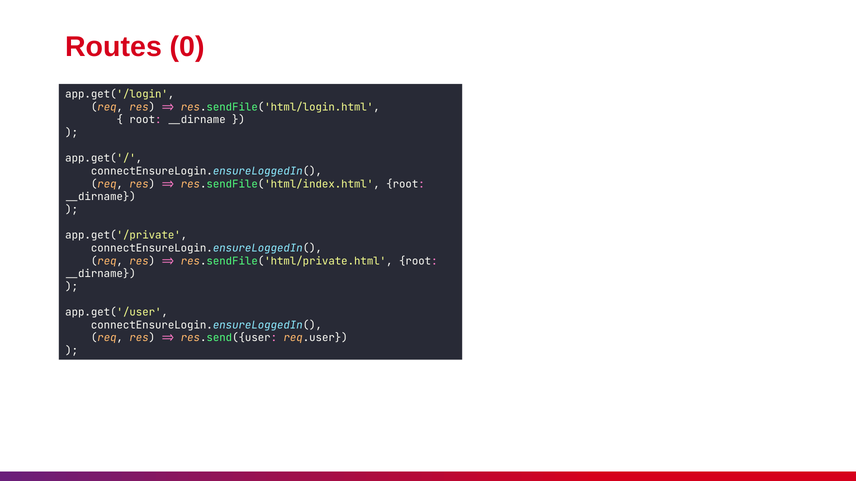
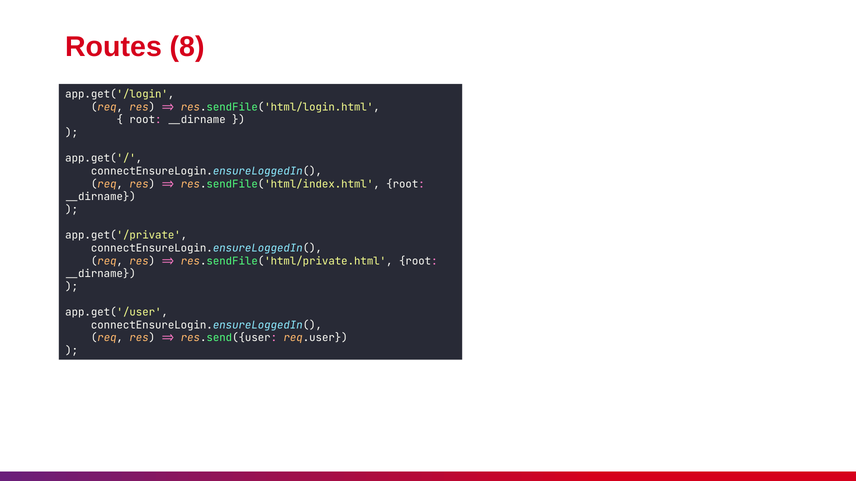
0: 0 -> 8
